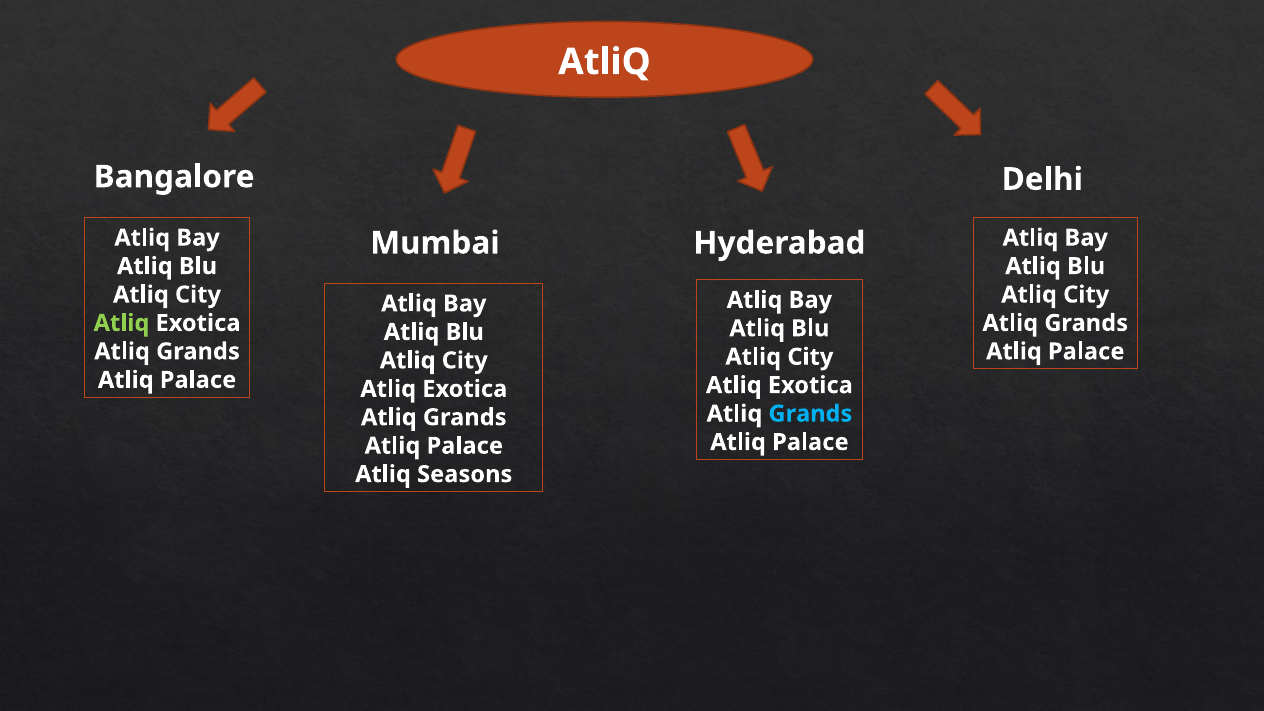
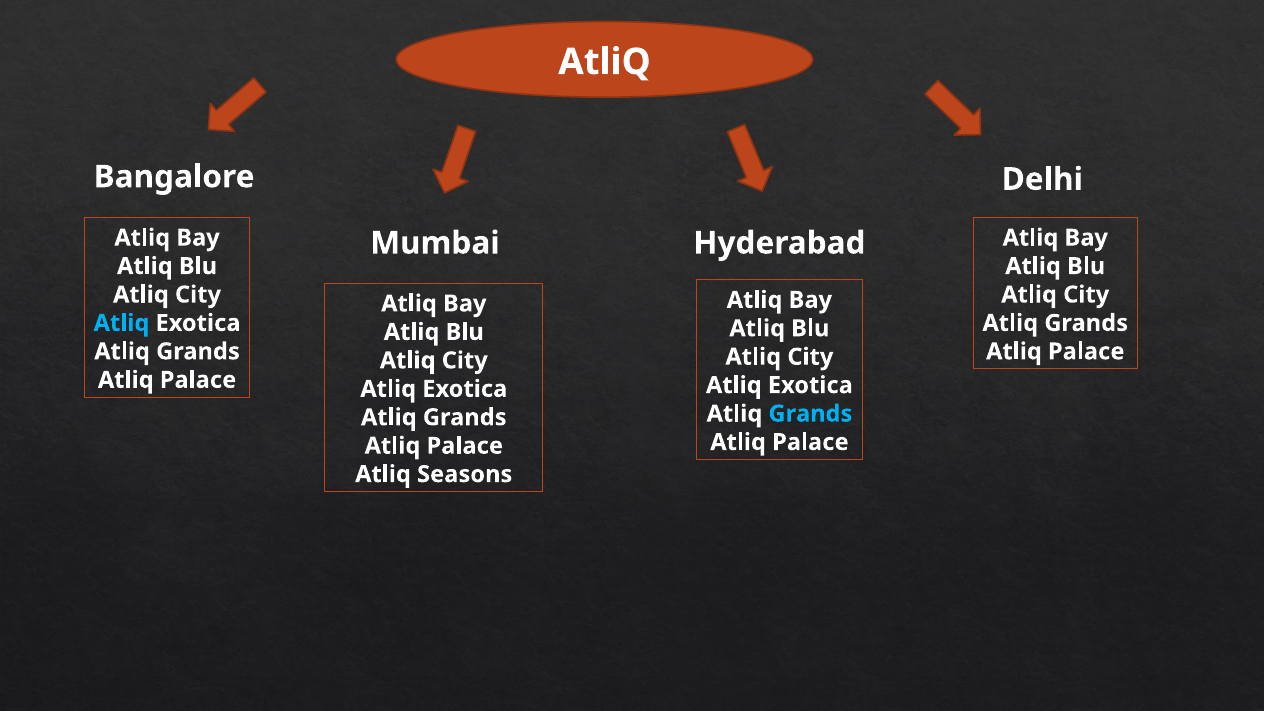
Atliq at (121, 323) colour: light green -> light blue
